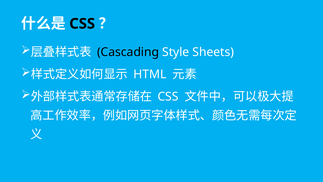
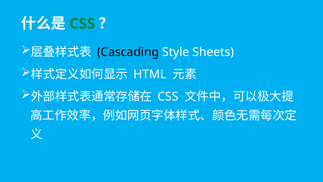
CSS at (82, 24) colour: black -> green
